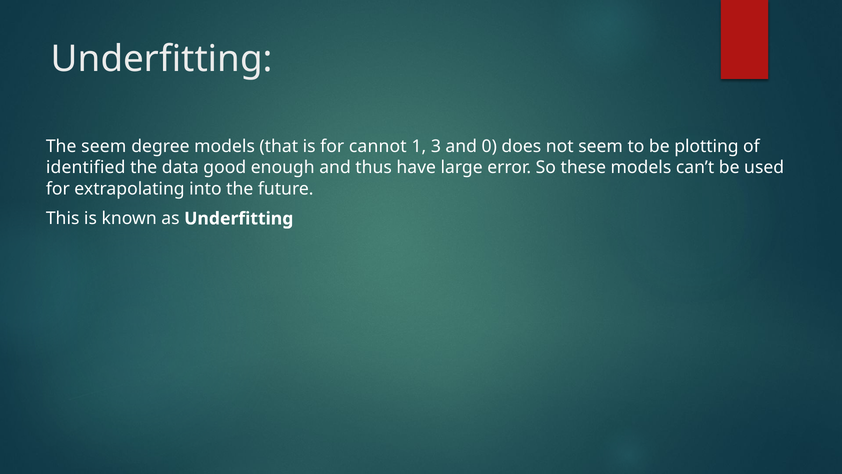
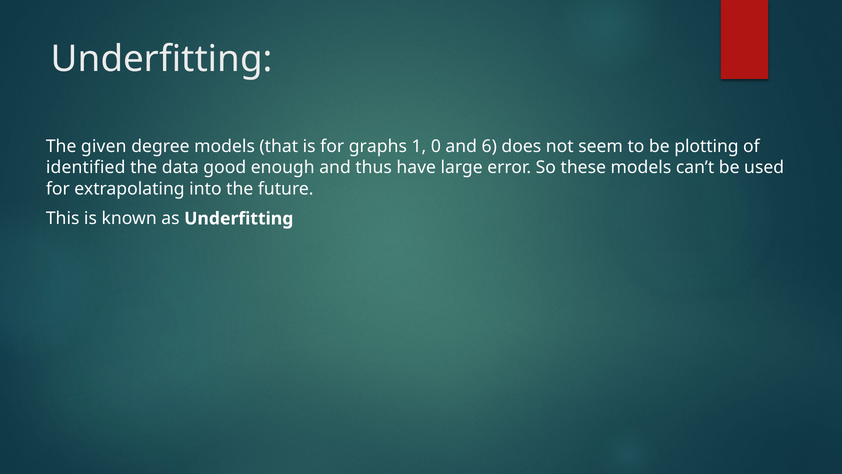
The seem: seem -> given
cannot: cannot -> graphs
3: 3 -> 0
0: 0 -> 6
